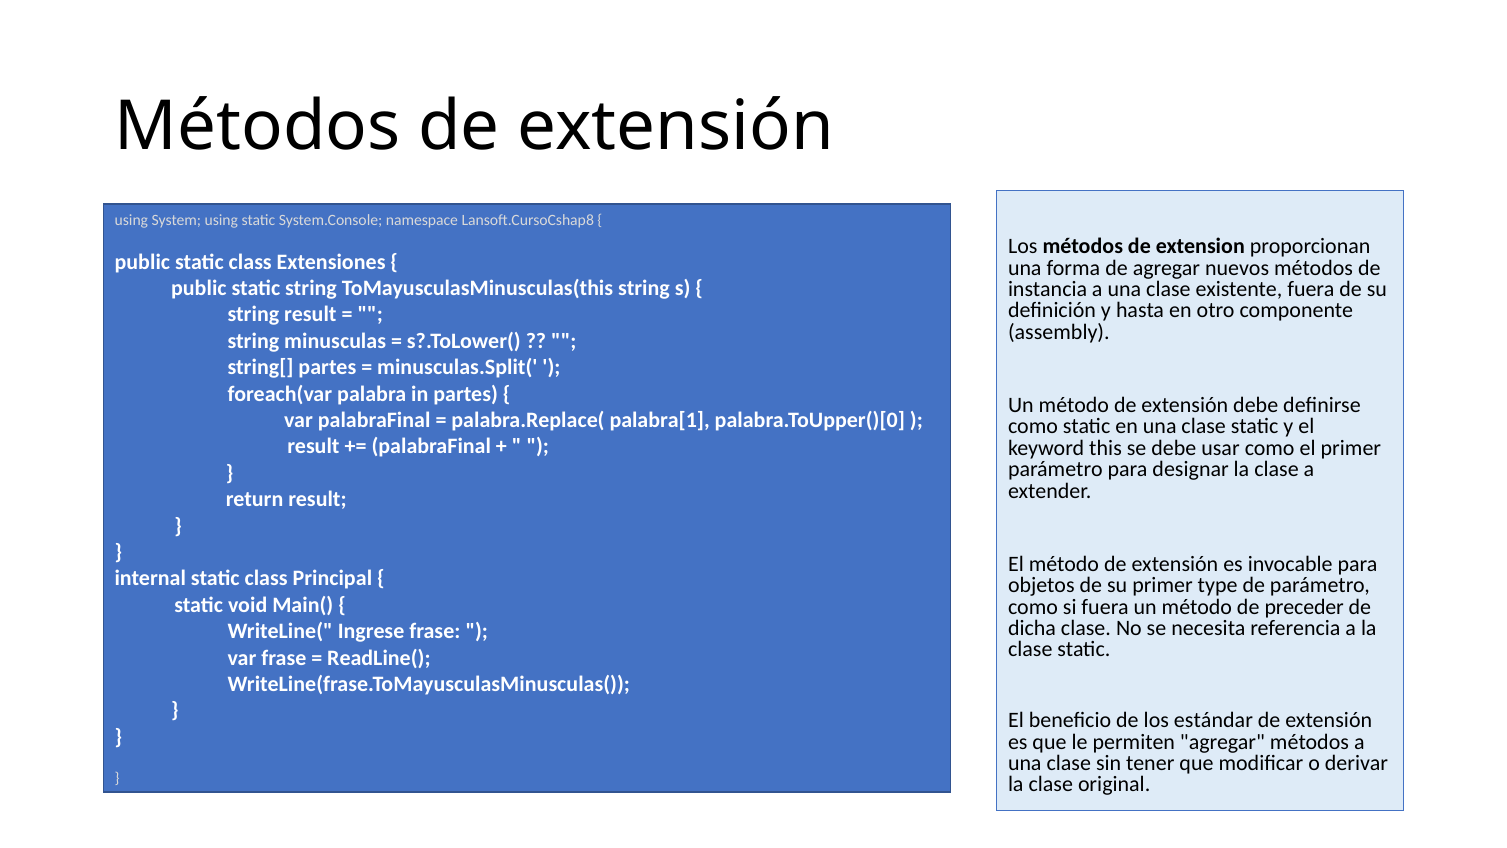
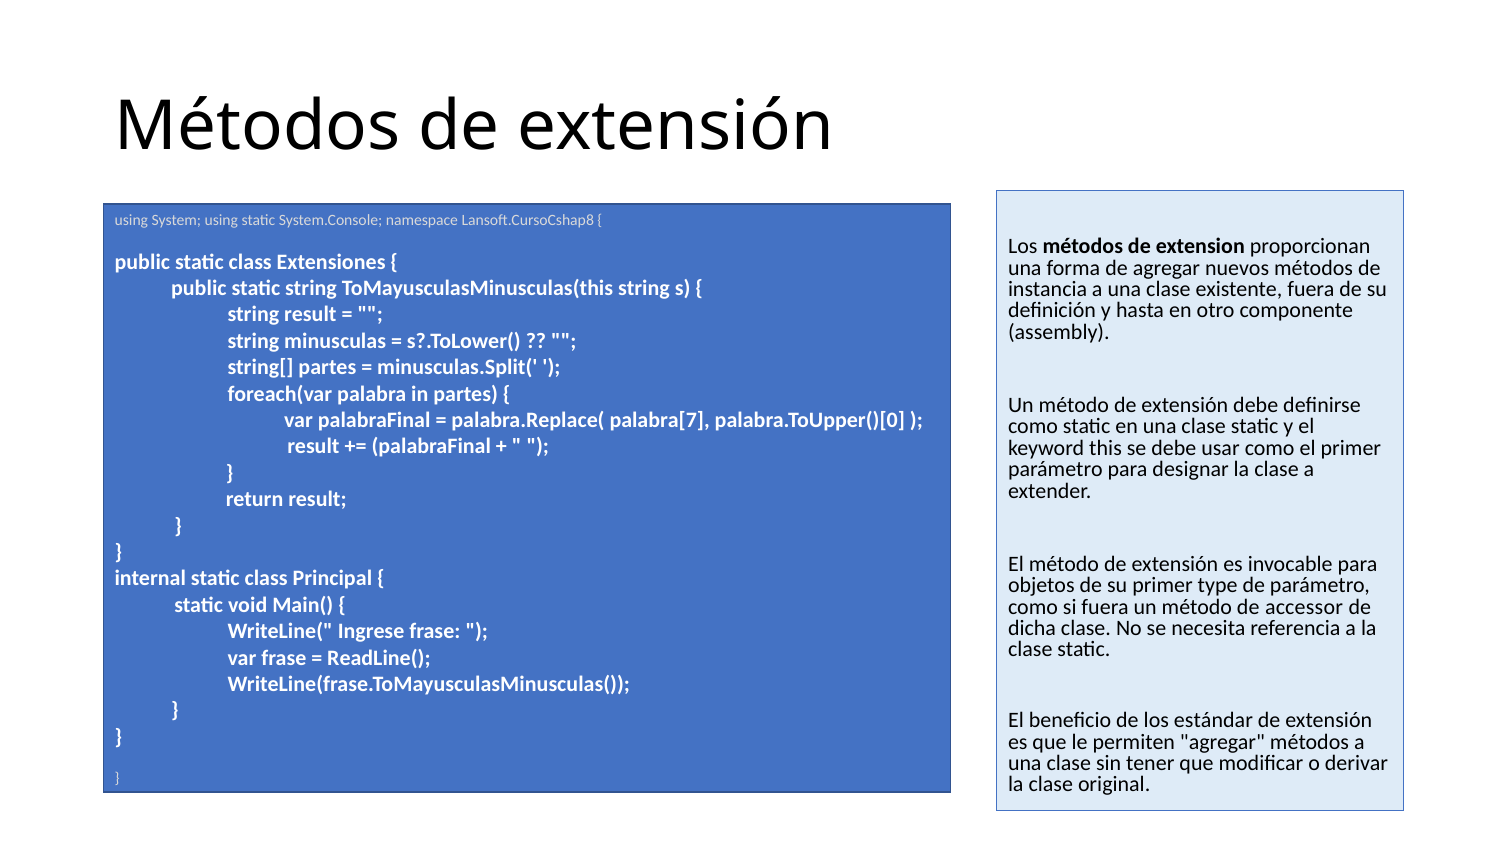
palabra[1: palabra[1 -> palabra[7
preceder: preceder -> accessor
